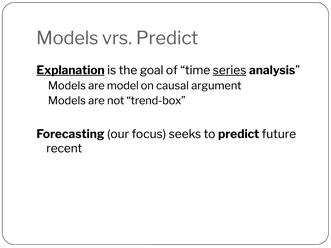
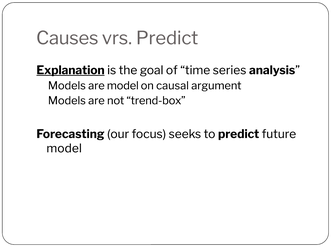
Models at (67, 38): Models -> Causes
series underline: present -> none
recent at (64, 149): recent -> model
